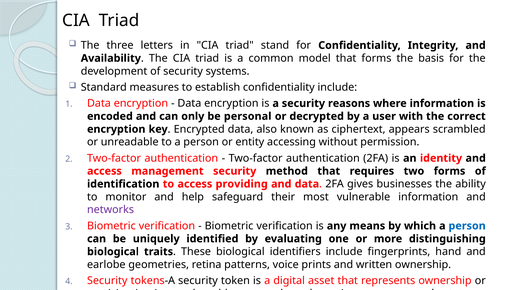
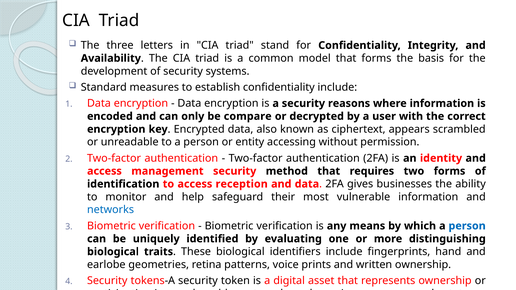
personal: personal -> compare
providing: providing -> reception
networks colour: purple -> blue
